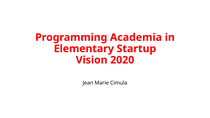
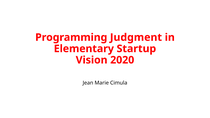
Academia: Academia -> Judgment
